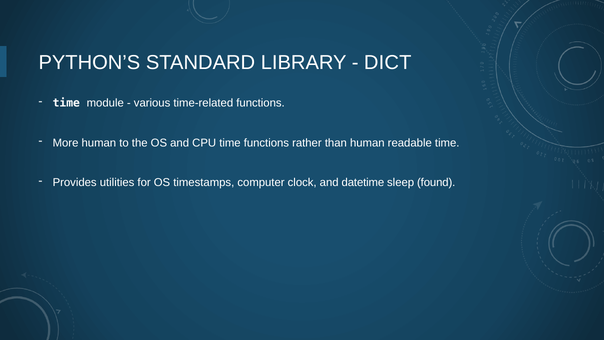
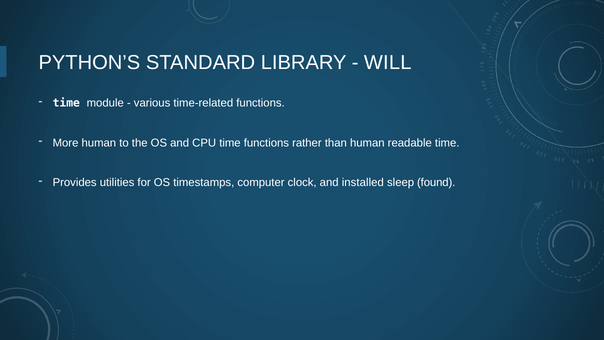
DICT: DICT -> WILL
datetime: datetime -> installed
